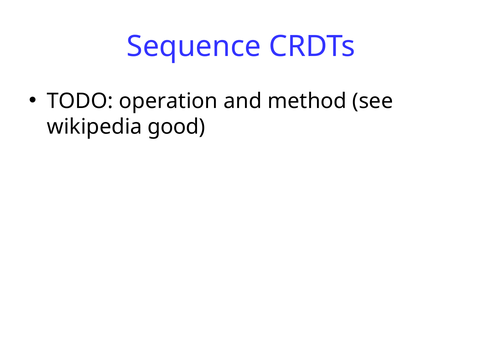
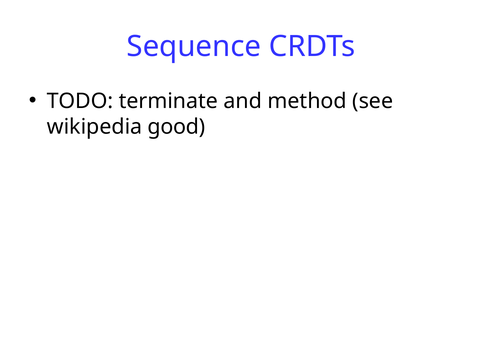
operation: operation -> terminate
